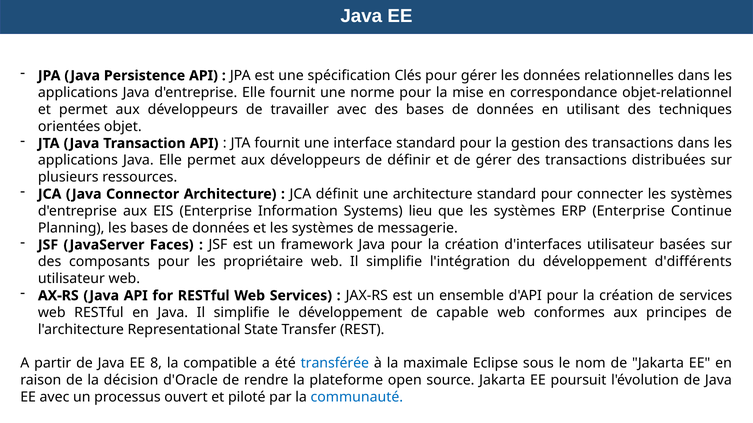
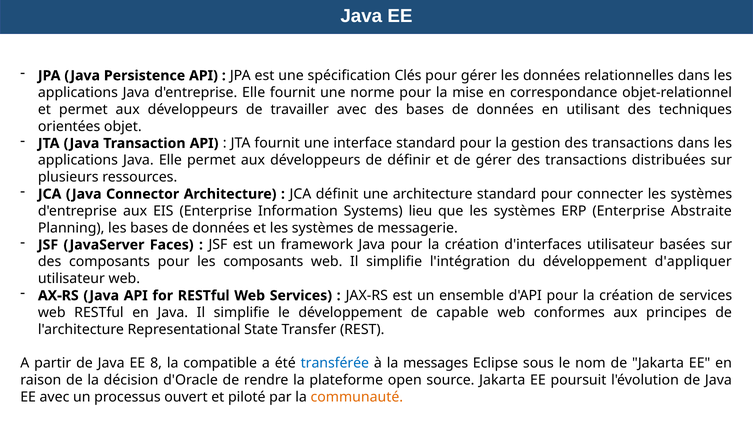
Continue: Continue -> Abstraite
les propriétaire: propriétaire -> composants
d'différents: d'différents -> d'appliquer
maximale: maximale -> messages
communauté colour: blue -> orange
